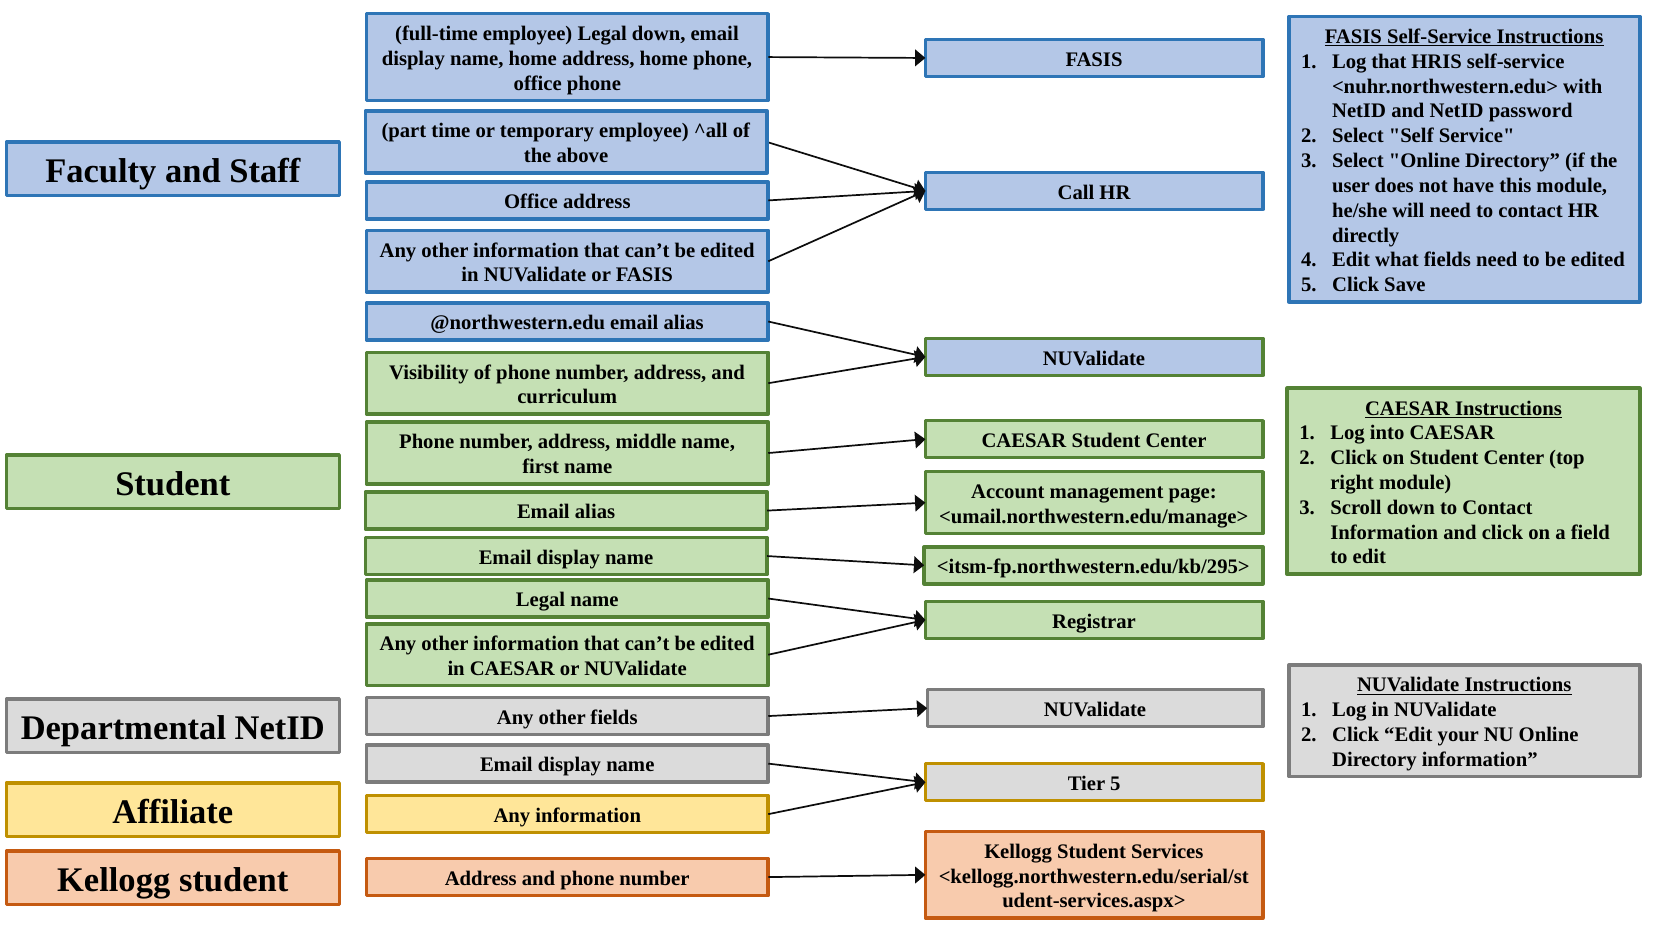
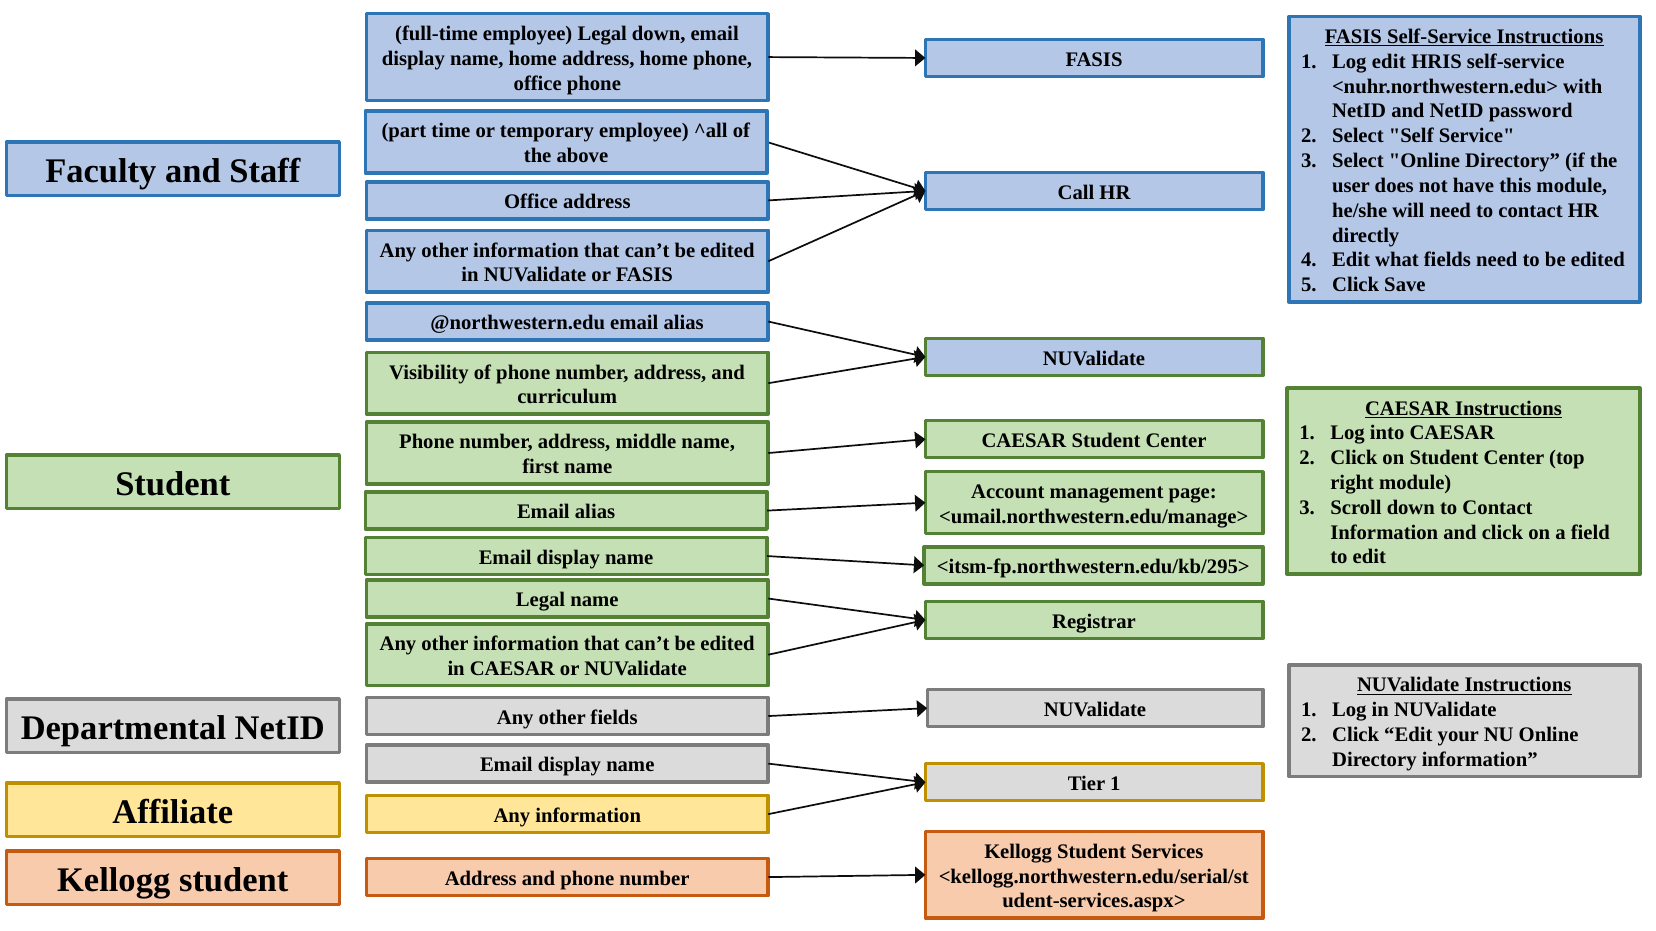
Log that: that -> edit
Tier 5: 5 -> 1
